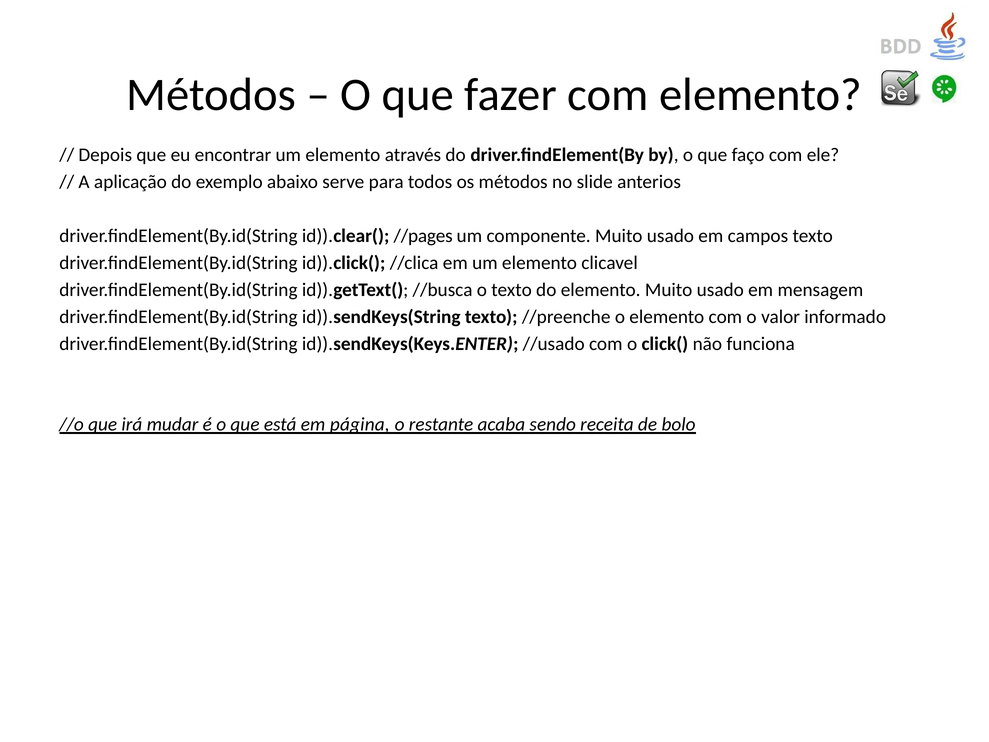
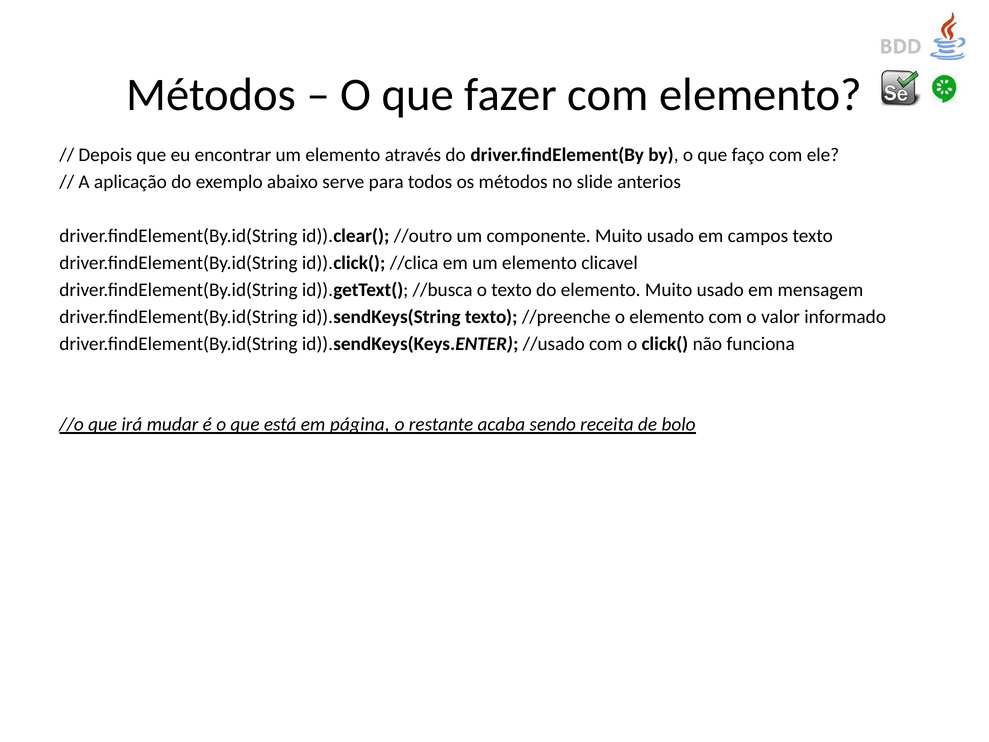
//pages: //pages -> //outro
